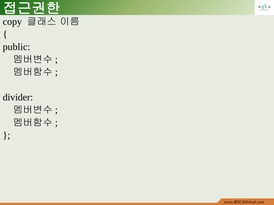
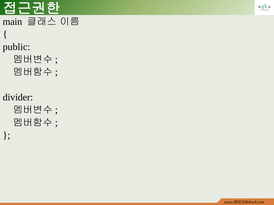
copy: copy -> main
